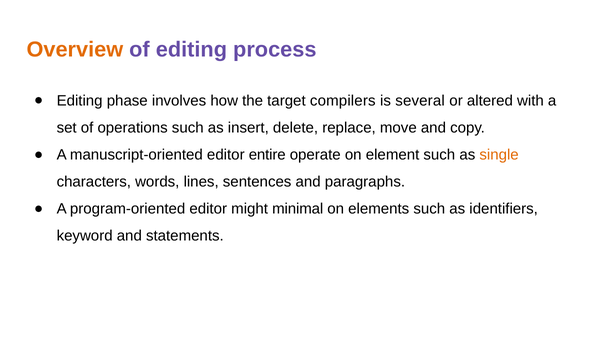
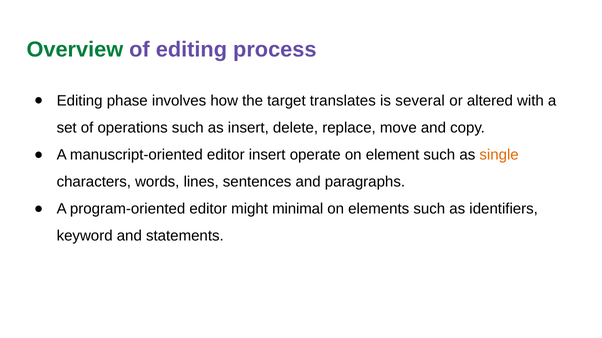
Overview colour: orange -> green
compilers: compilers -> translates
editor entire: entire -> insert
